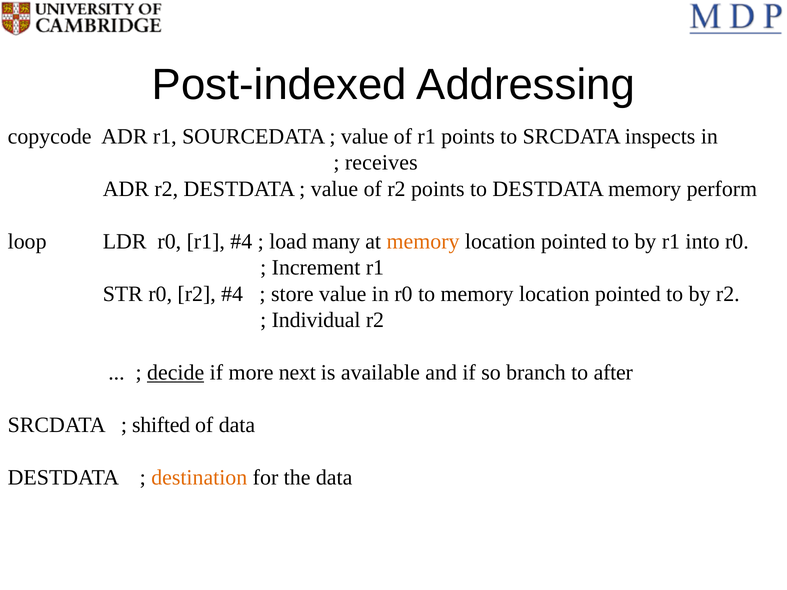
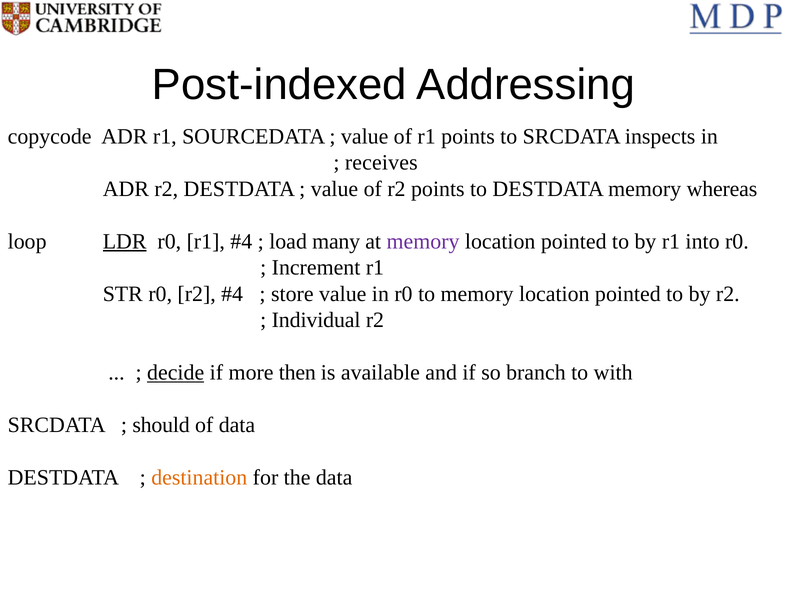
perform: perform -> whereas
LDR underline: none -> present
memory at (423, 242) colour: orange -> purple
next: next -> then
after: after -> with
shifted: shifted -> should
